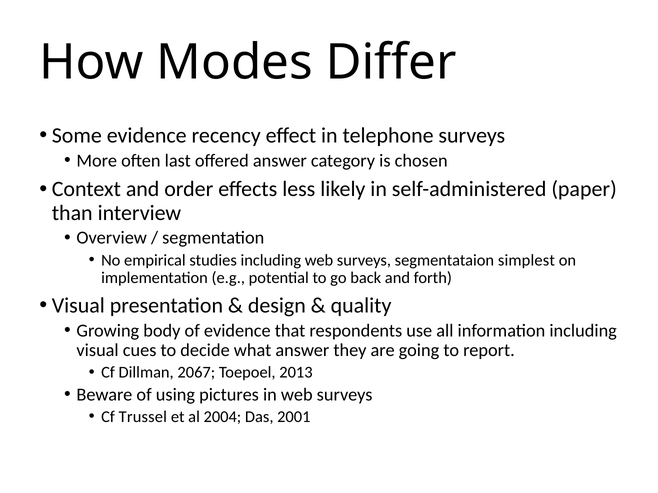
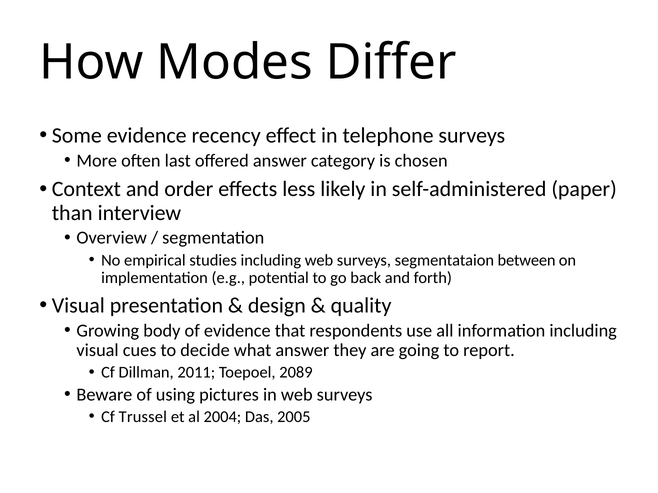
simplest: simplest -> between
2067: 2067 -> 2011
2013: 2013 -> 2089
2001: 2001 -> 2005
